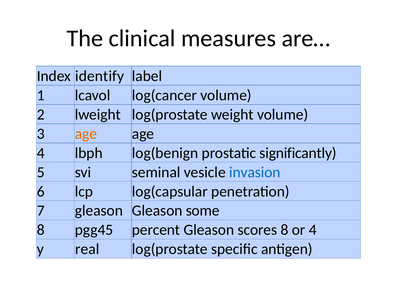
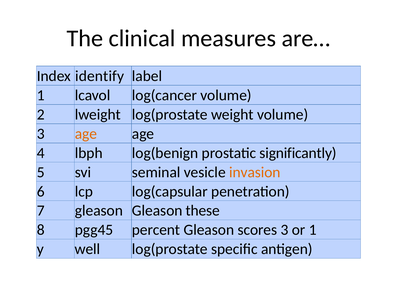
invasion colour: blue -> orange
some: some -> these
scores 8: 8 -> 3
or 4: 4 -> 1
real: real -> well
